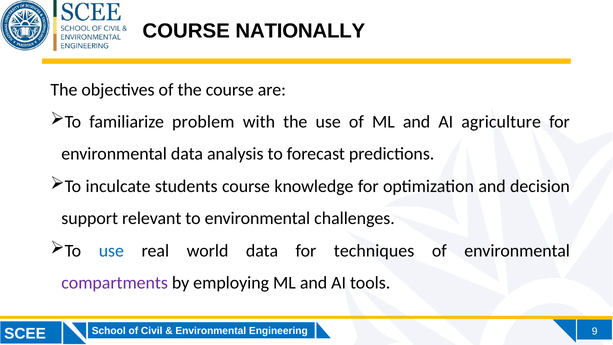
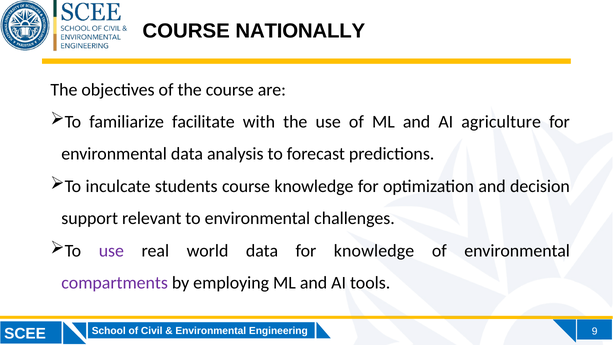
problem: problem -> facilitate
use at (111, 251) colour: blue -> purple
for techniques: techniques -> knowledge
